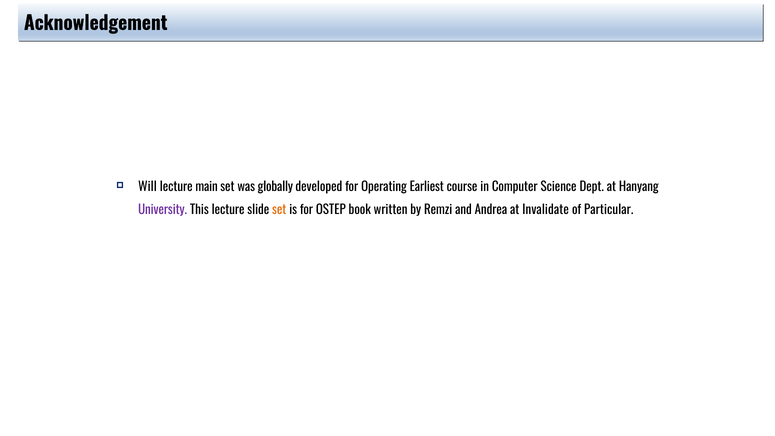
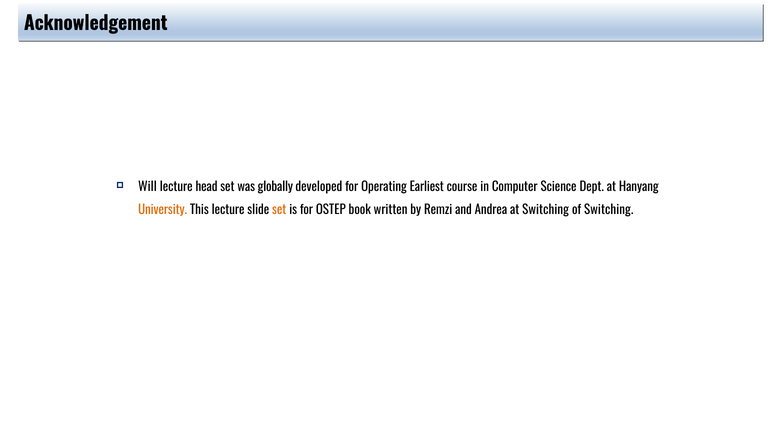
main: main -> head
University colour: purple -> orange
at Invalidate: Invalidate -> Switching
of Particular: Particular -> Switching
